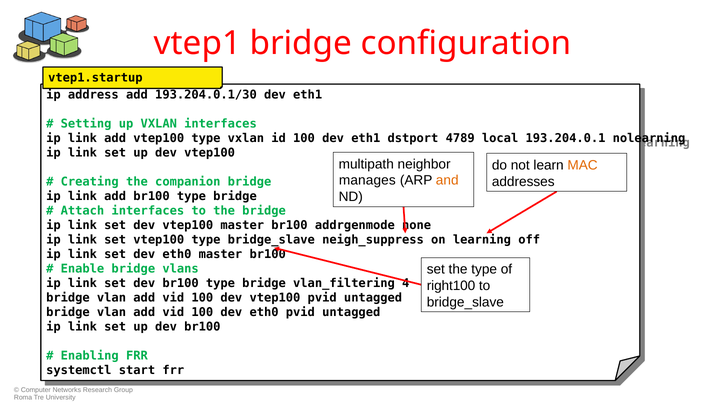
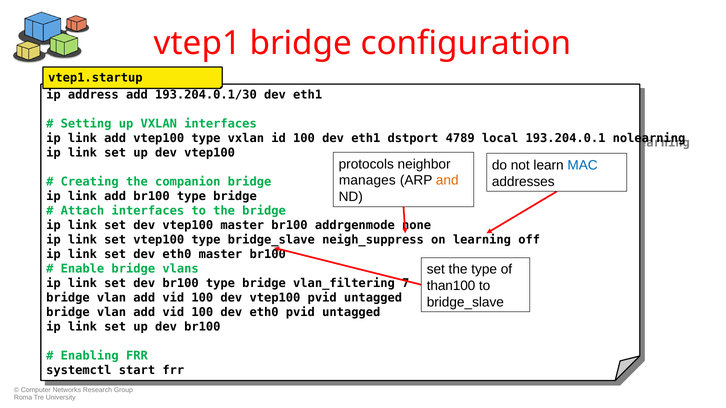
multipath: multipath -> protocols
MAC colour: orange -> blue
4: 4 -> 7
right100: right100 -> than100
